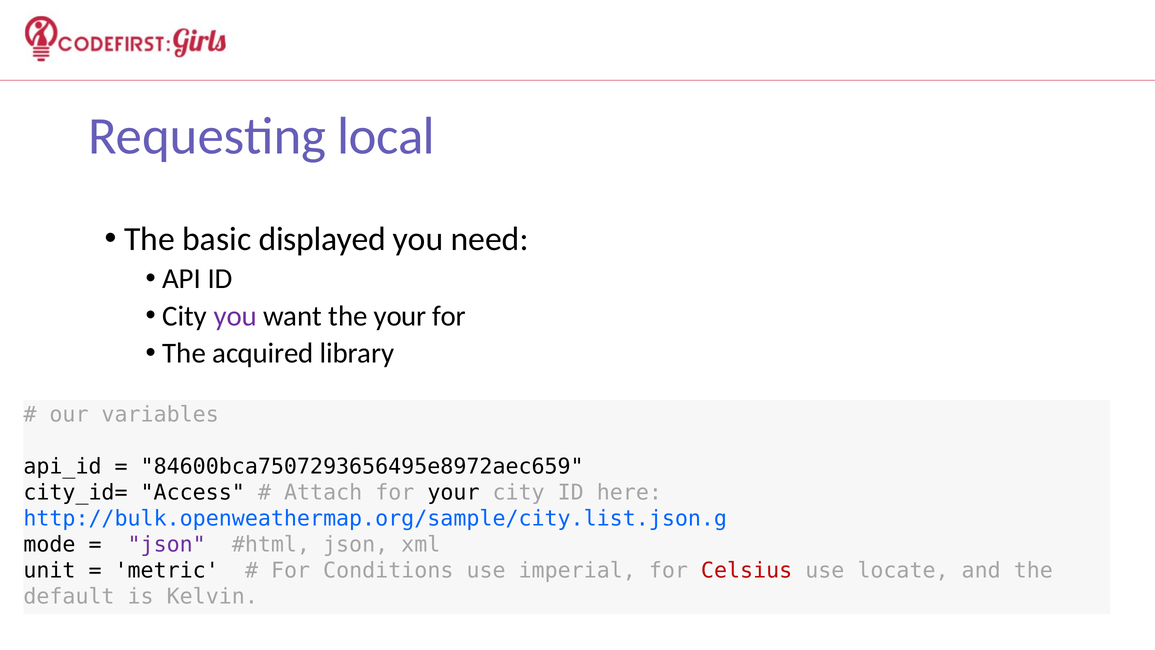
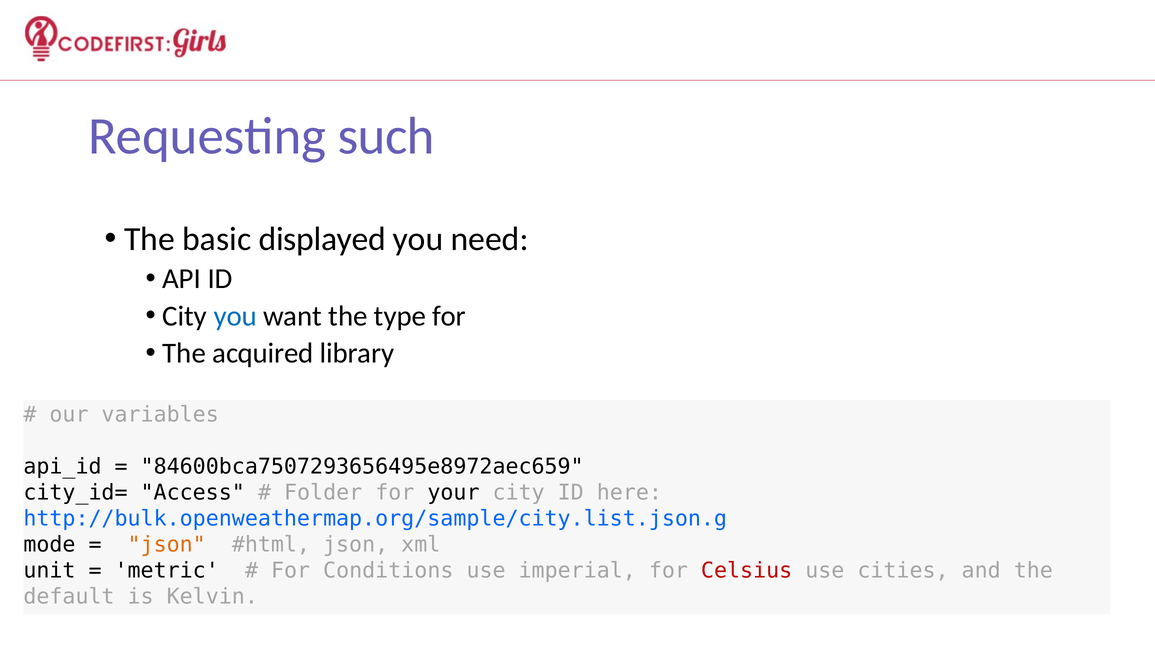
local: local -> such
you at (235, 316) colour: purple -> blue
the your: your -> type
Attach: Attach -> Folder
json at (167, 544) colour: purple -> orange
locate: locate -> cities
